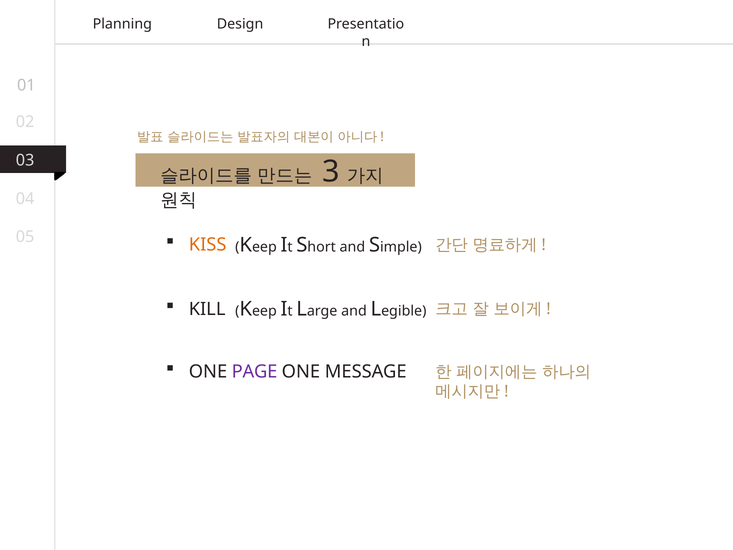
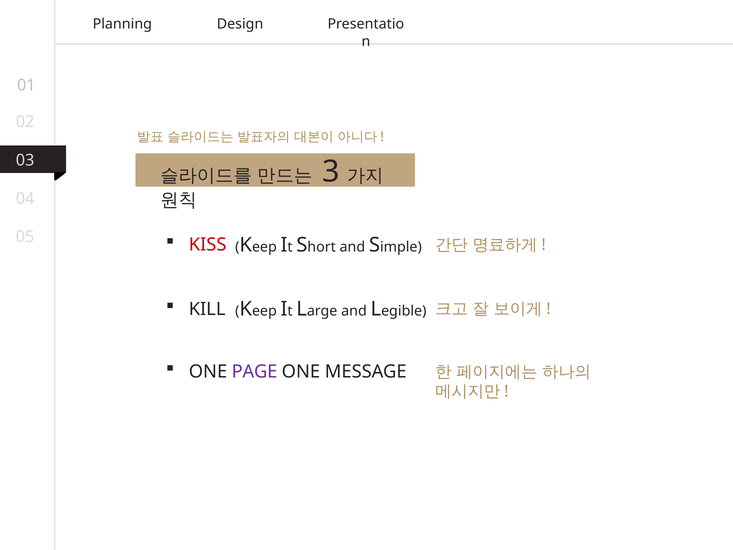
KISS colour: orange -> red
